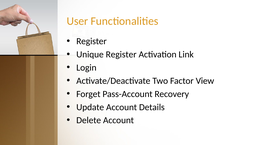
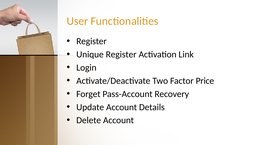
View: View -> Price
